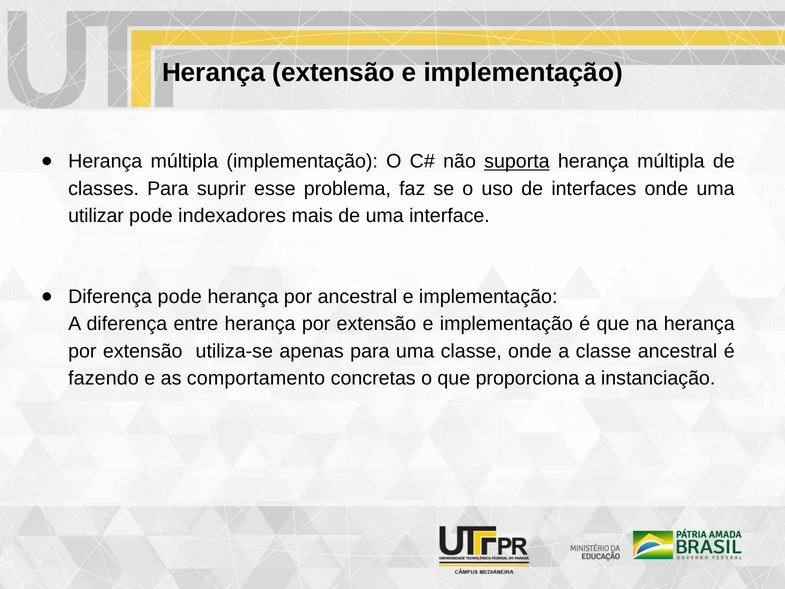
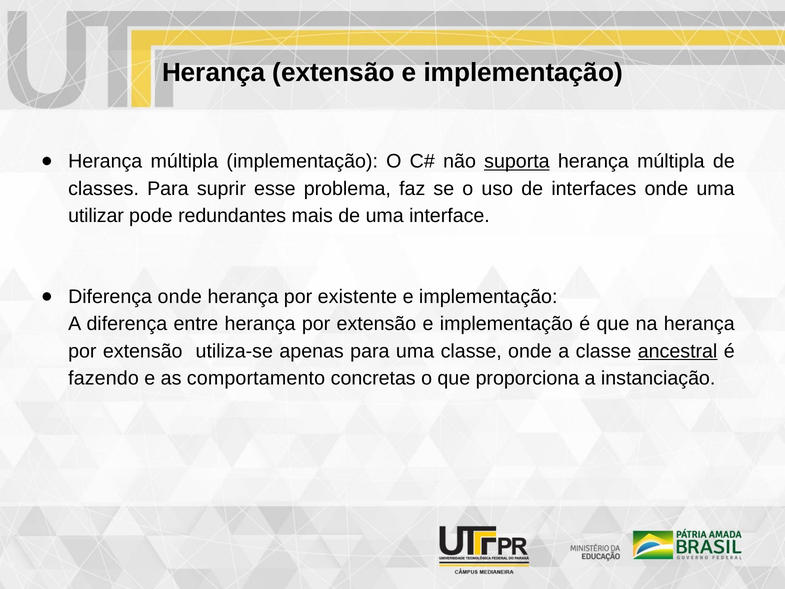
indexadores: indexadores -> redundantes
Diferença pode: pode -> onde
por ancestral: ancestral -> existente
ancestral at (678, 351) underline: none -> present
